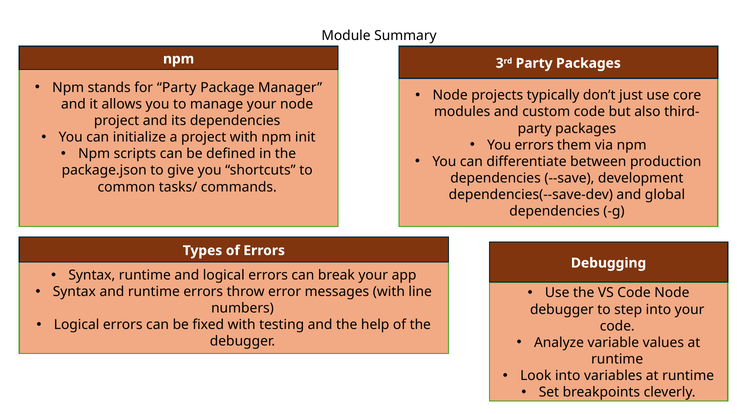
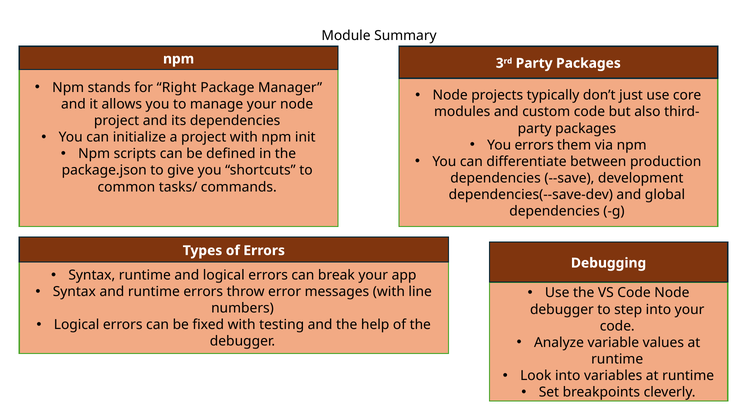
for Party: Party -> Right
